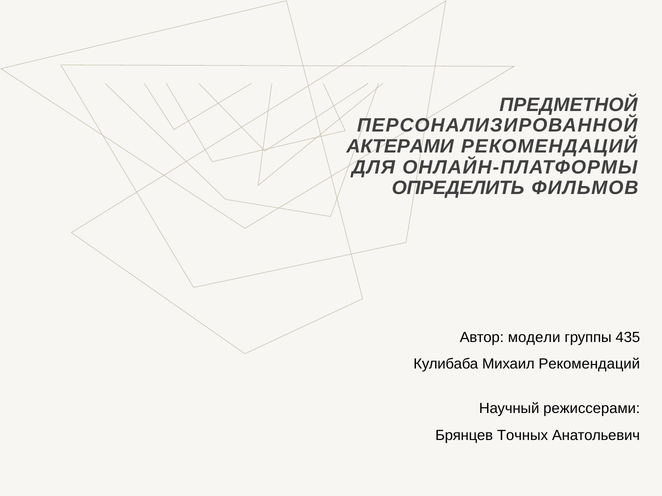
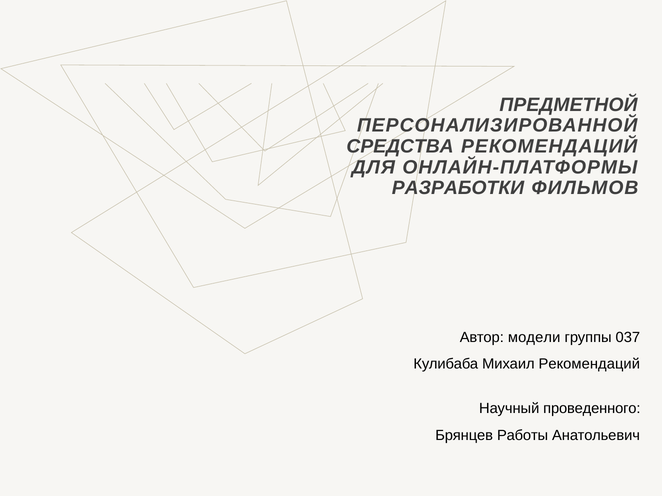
АКТЕРАМИ: АКТЕРАМИ -> СРЕДСТВА
ОПРЕДЕЛИТЬ: ОПРЕДЕЛИТЬ -> РАЗРАБОТКИ
435: 435 -> 037
режиссерами: режиссерами -> проведенного
Точных: Точных -> Работы
